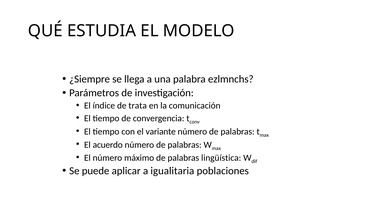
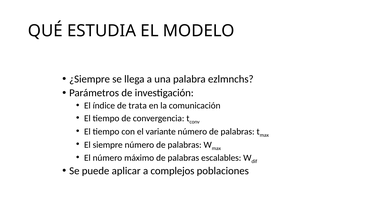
acuerdo: acuerdo -> siempre
lingüística: lingüística -> escalables
igualitaria: igualitaria -> complejos
